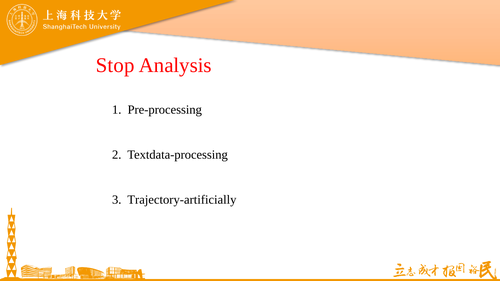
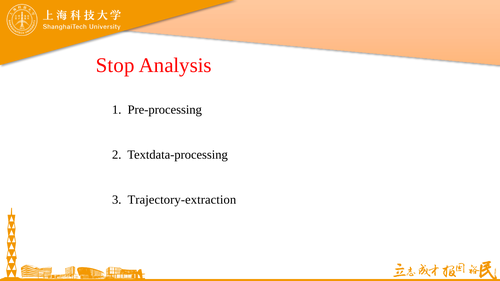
Trajectory-artificially: Trajectory-artificially -> Trajectory-extraction
